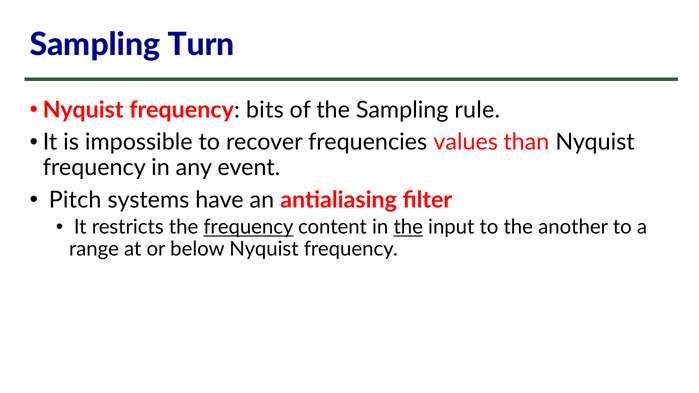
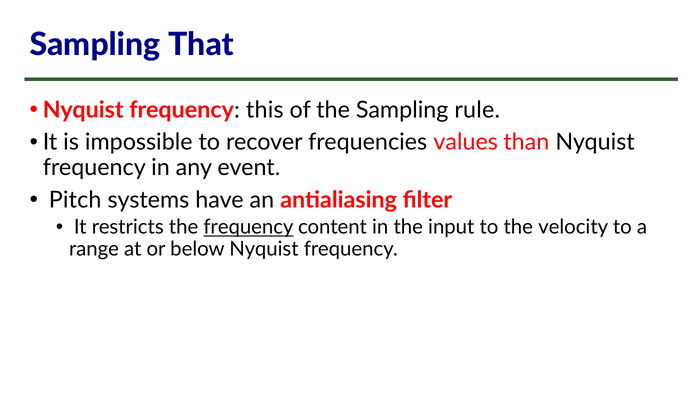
Turn: Turn -> That
bits: bits -> this
the at (408, 227) underline: present -> none
another: another -> velocity
